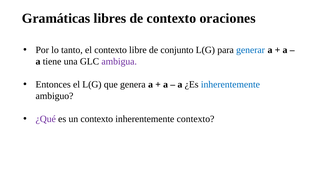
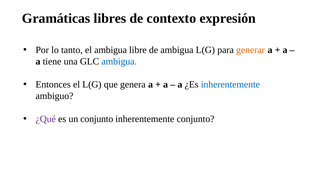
oraciones: oraciones -> expresión
el contexto: contexto -> ambigua
de conjunto: conjunto -> ambigua
generar colour: blue -> orange
ambigua at (119, 61) colour: purple -> blue
un contexto: contexto -> conjunto
inherentemente contexto: contexto -> conjunto
